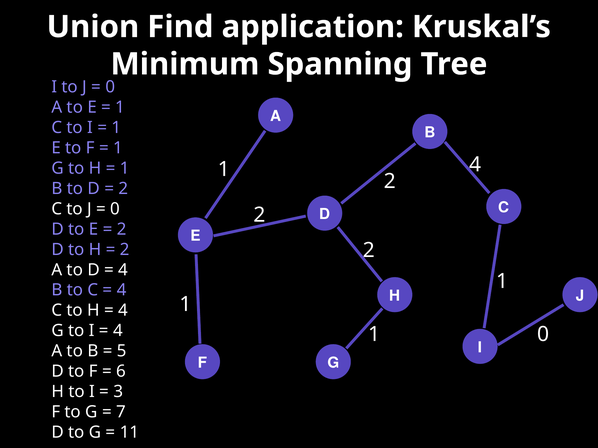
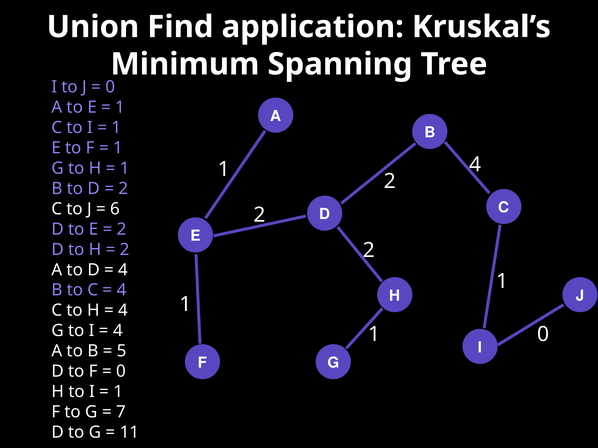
0 at (115, 209): 0 -> 6
6 at (121, 372): 6 -> 0
3 at (118, 392): 3 -> 1
